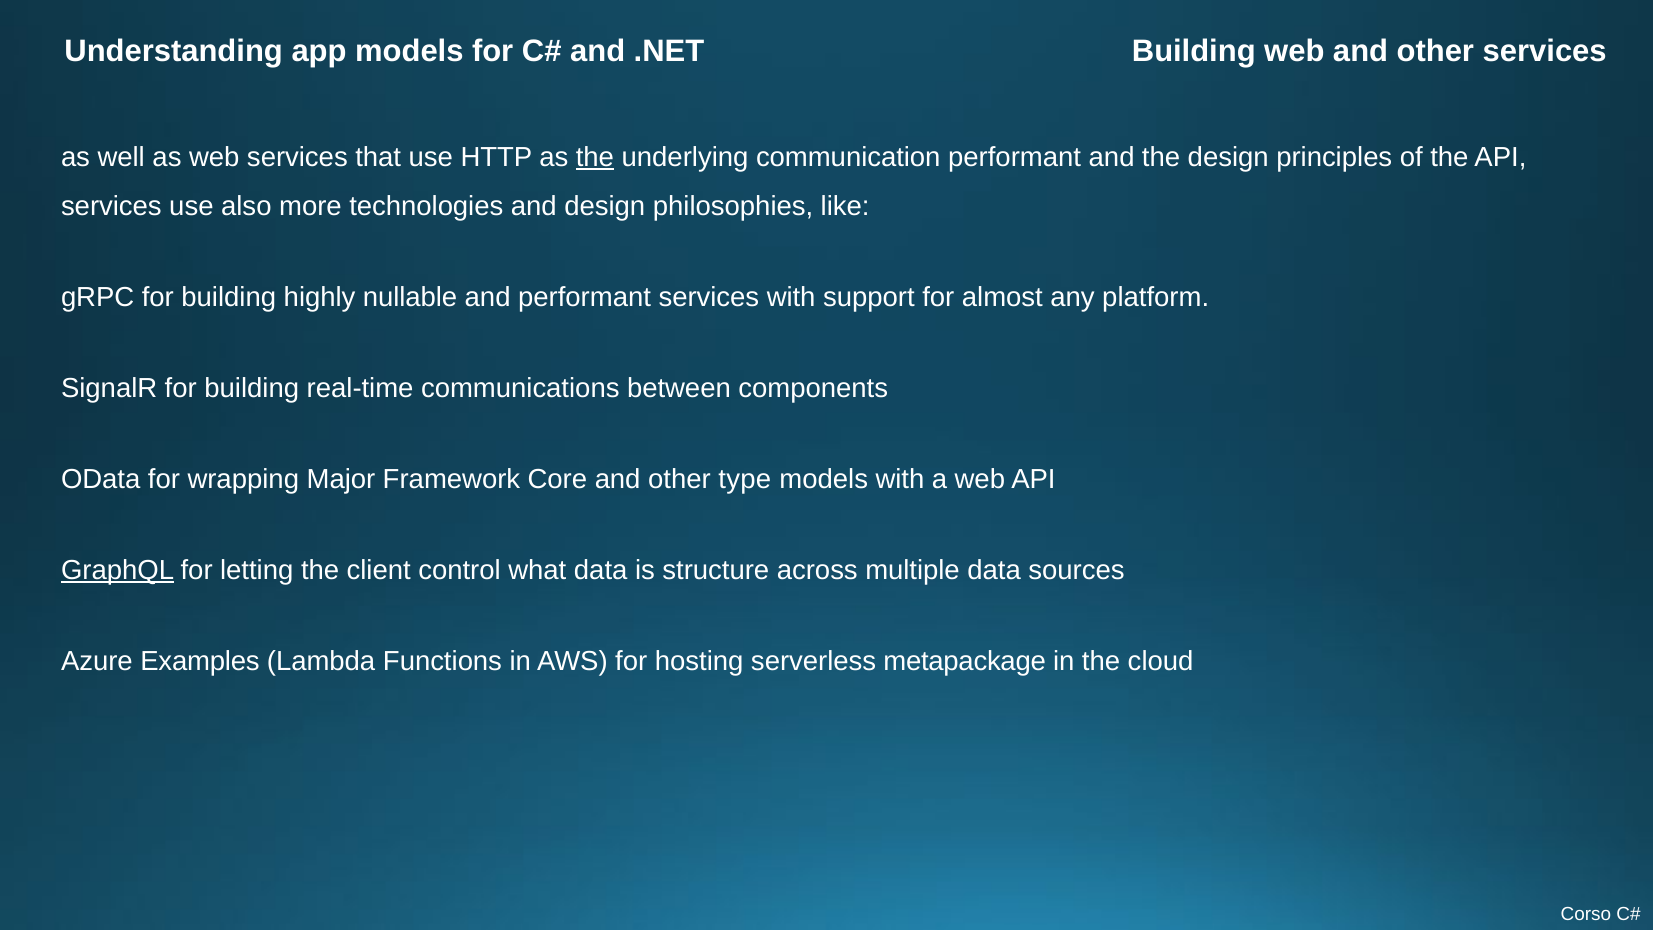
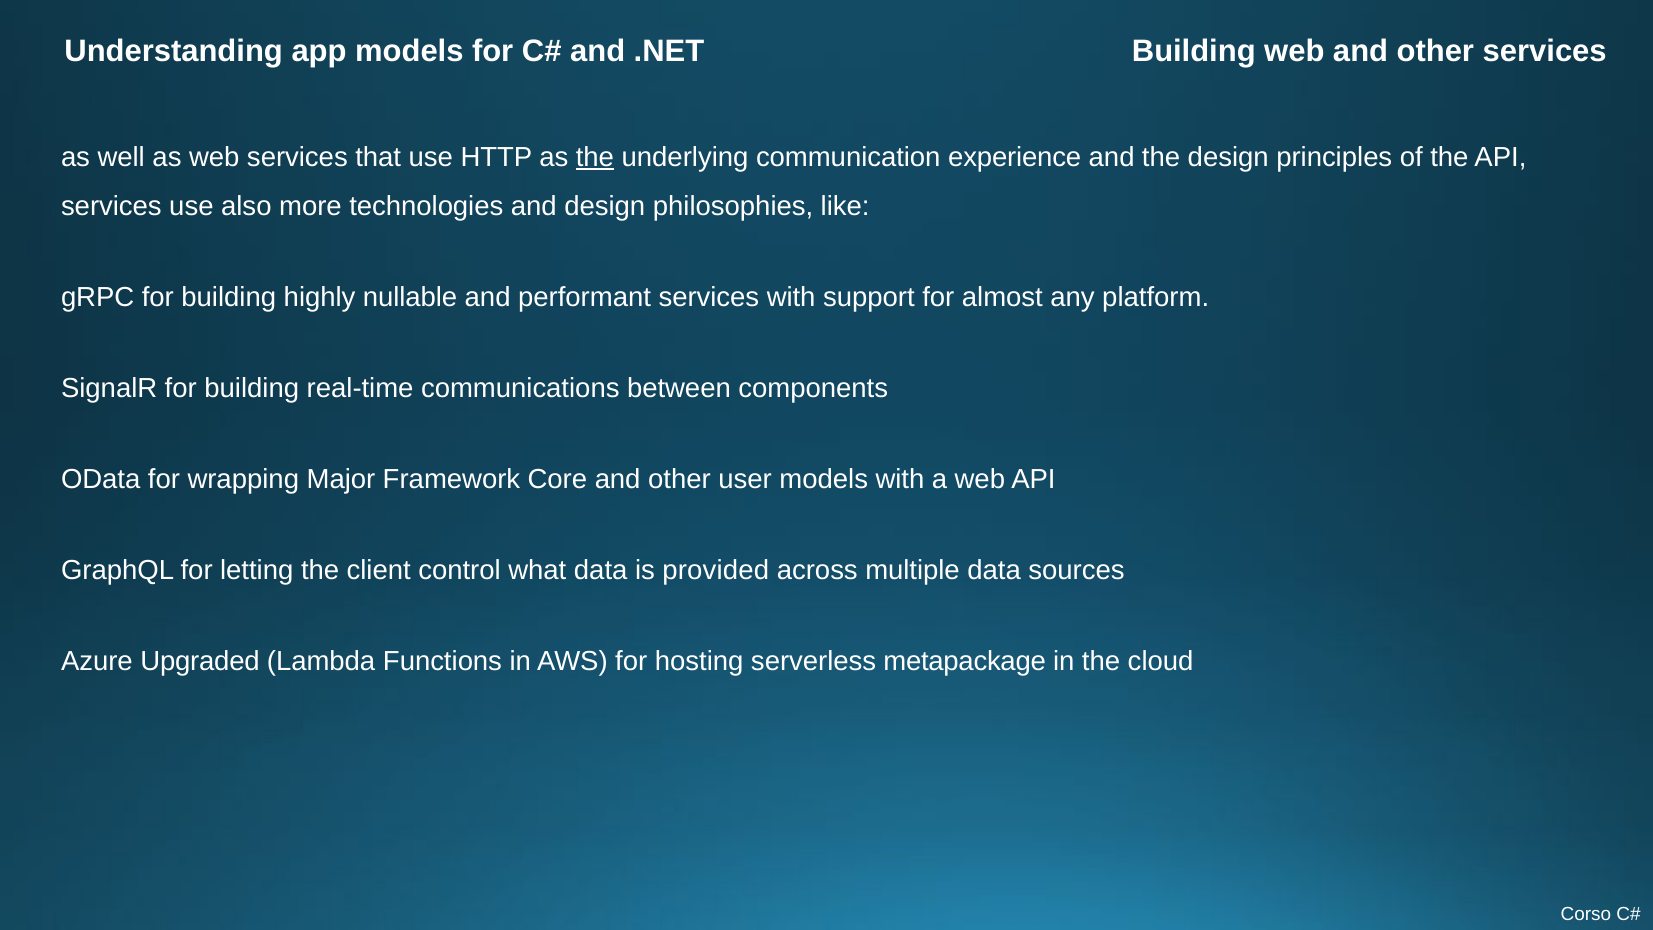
communication performant: performant -> experience
type: type -> user
GraphQL underline: present -> none
structure: structure -> provided
Examples: Examples -> Upgraded
